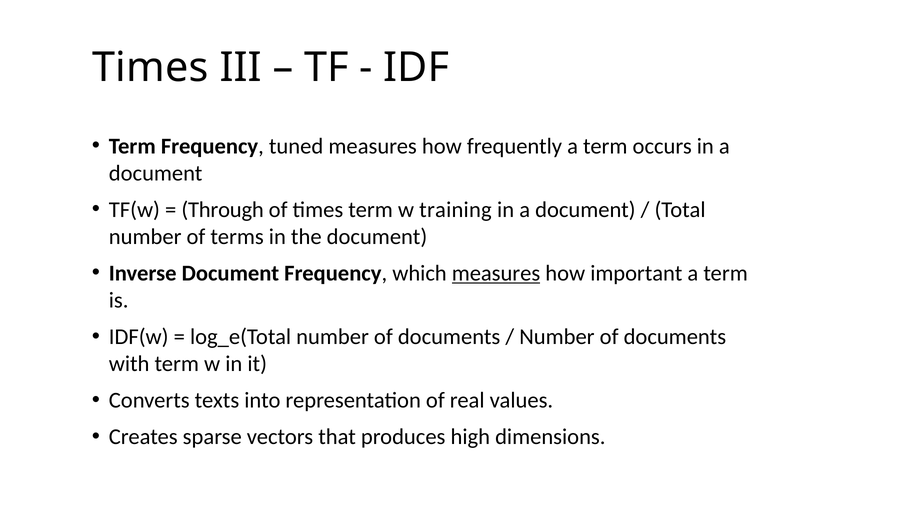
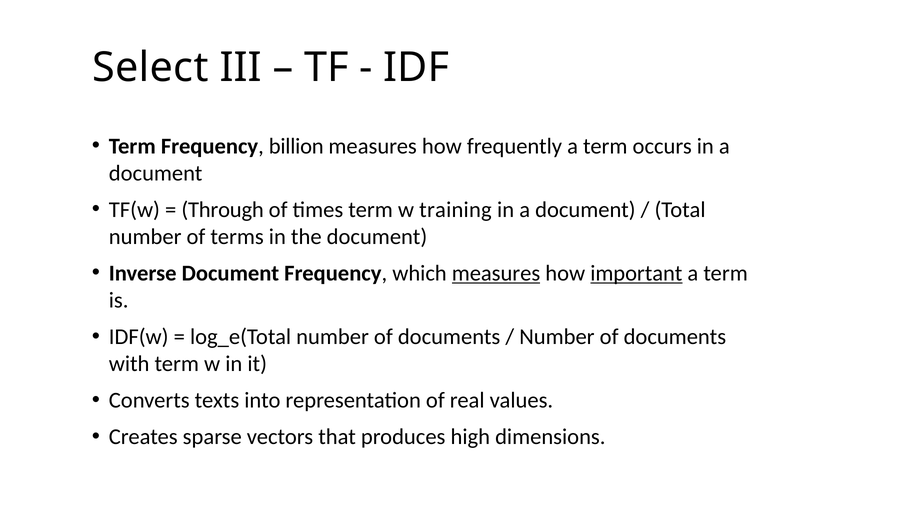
Times at (150, 67): Times -> Select
tuned: tuned -> billion
important underline: none -> present
